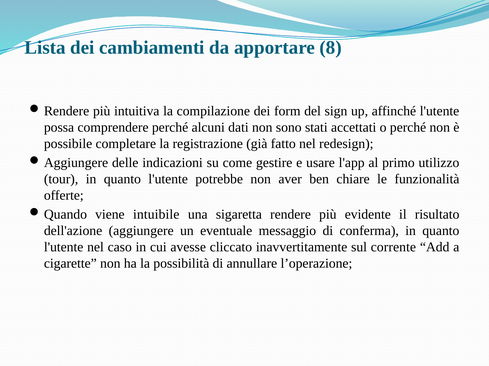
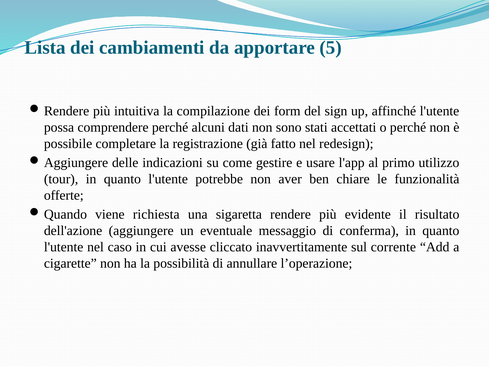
8: 8 -> 5
intuibile: intuibile -> richiesta
